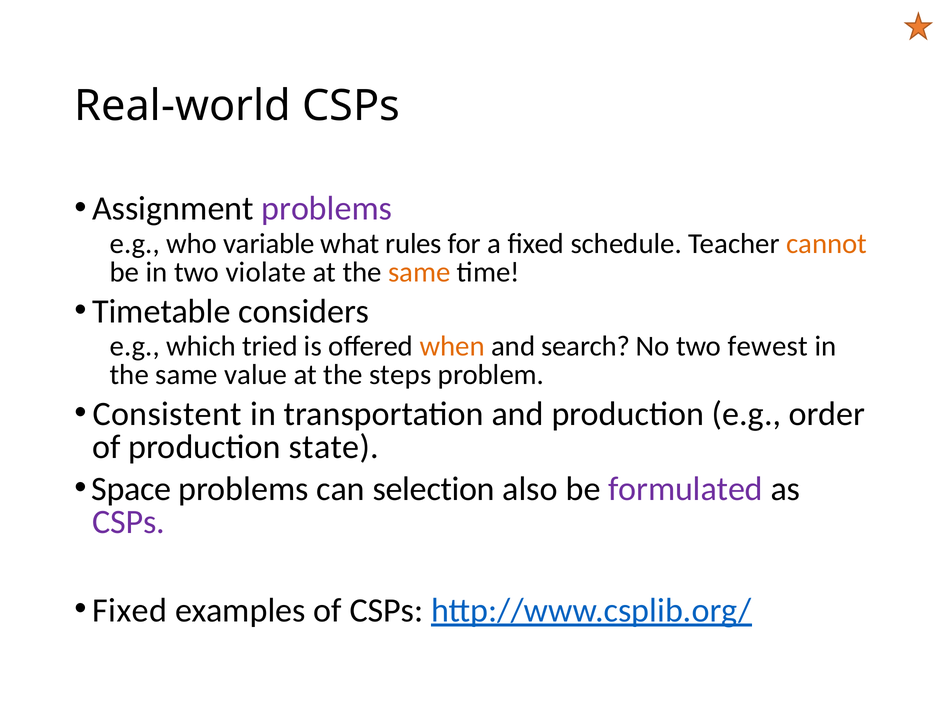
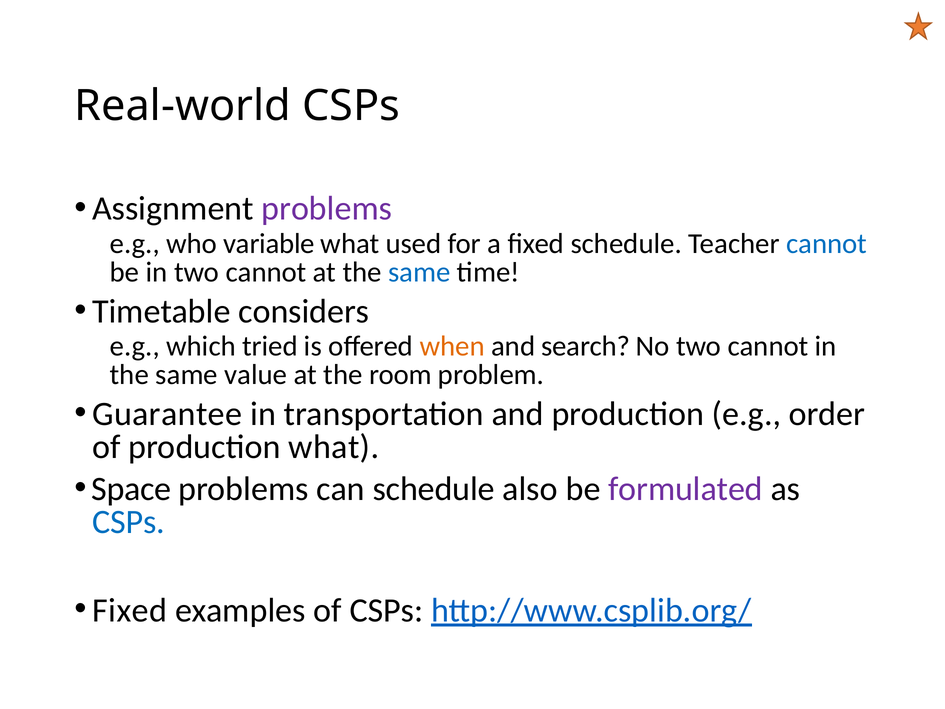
rules: rules -> used
cannot at (827, 244) colour: orange -> blue
in two violate: violate -> cannot
same at (419, 272) colour: orange -> blue
No two fewest: fewest -> cannot
steps: steps -> room
Consistent: Consistent -> Guarantee
production state: state -> what
can selection: selection -> schedule
CSPs at (129, 522) colour: purple -> blue
